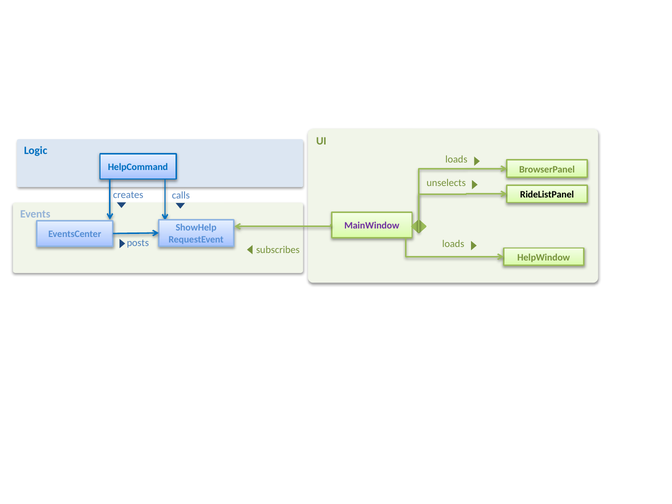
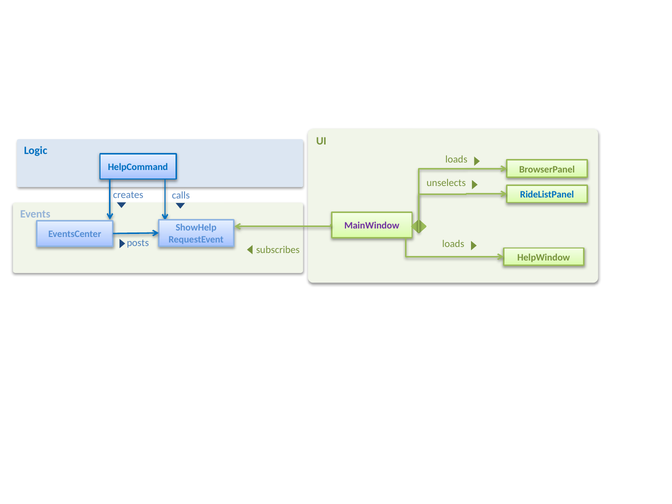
RideListPanel colour: black -> blue
